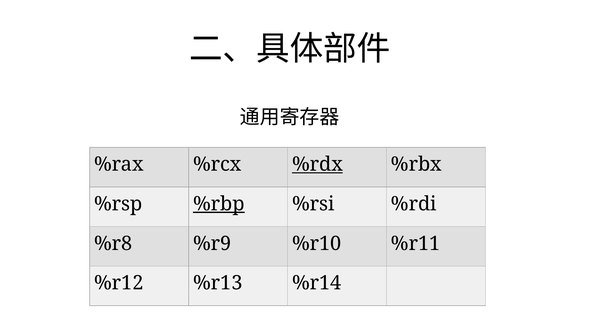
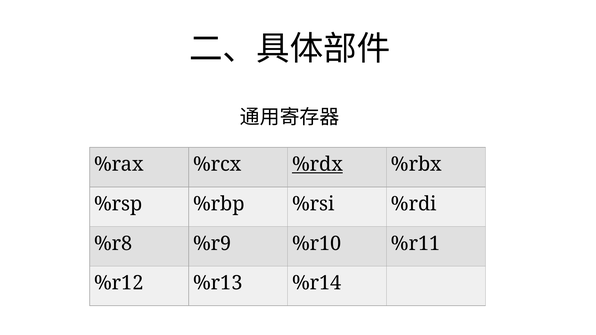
%rbp underline: present -> none
